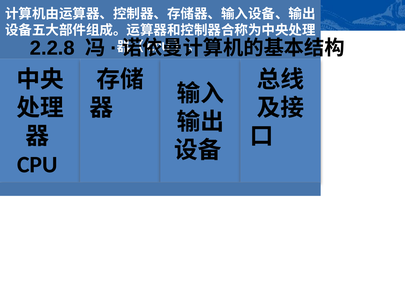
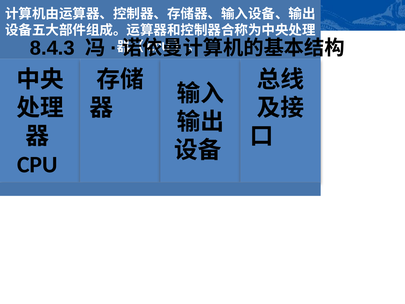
2.2.8: 2.2.8 -> 8.4.3
